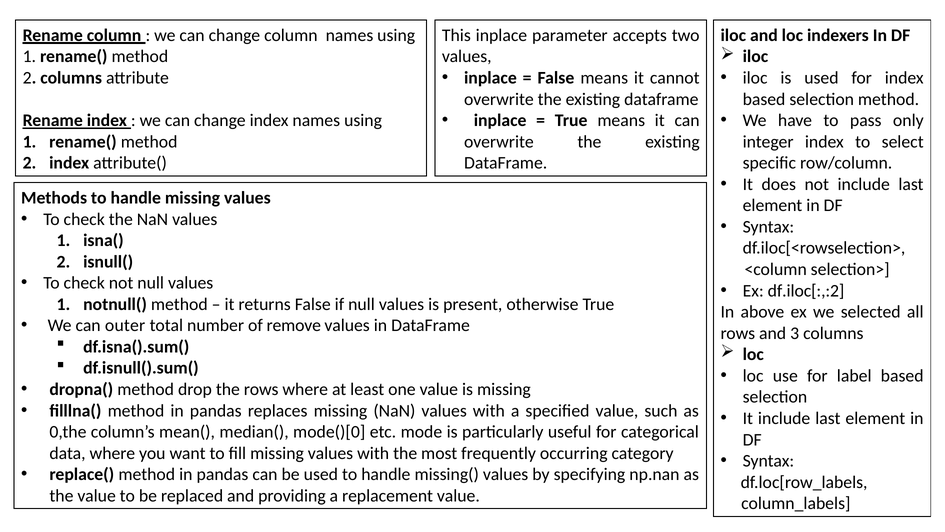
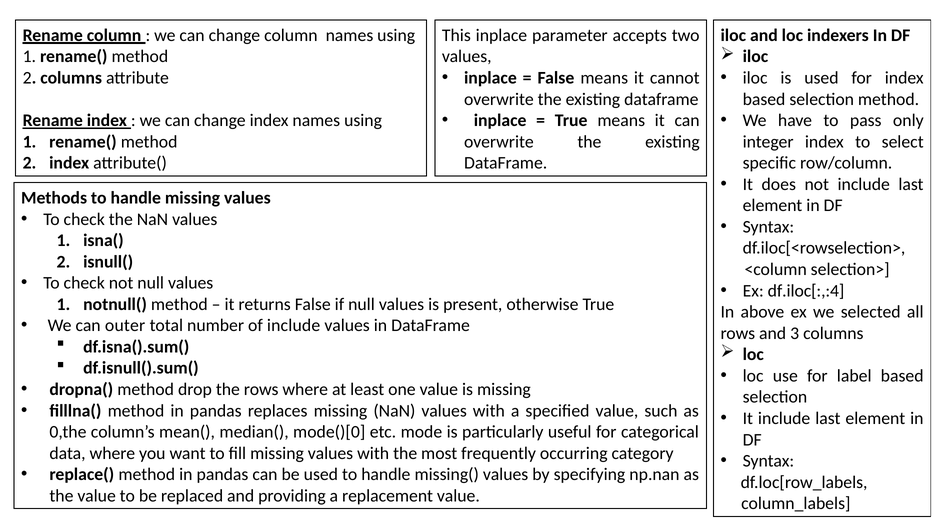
df.iloc[:,:2: df.iloc[:,:2 -> df.iloc[:,:4
of remove: remove -> include
